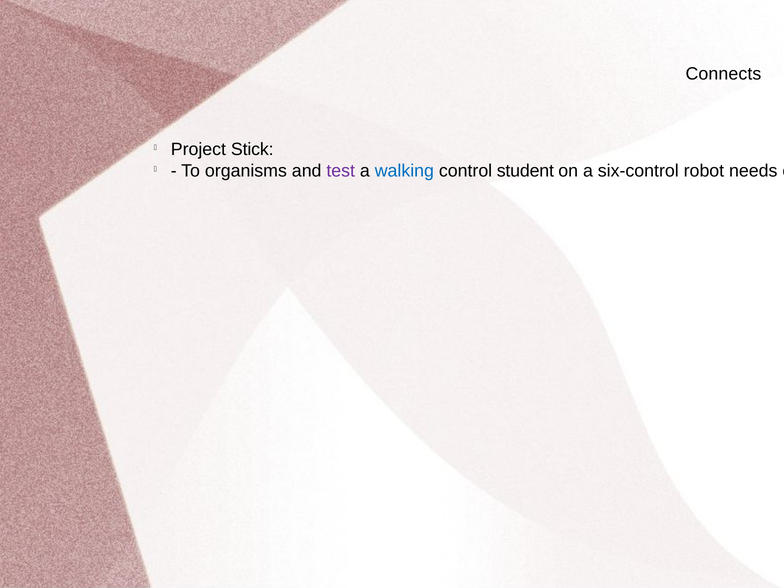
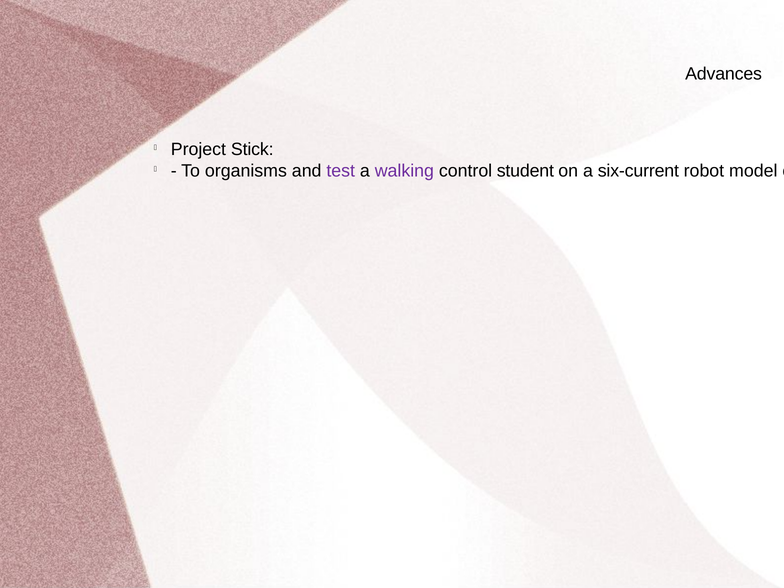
Connects: Connects -> Advances
walking colour: blue -> purple
six-control: six-control -> six-current
needs: needs -> model
